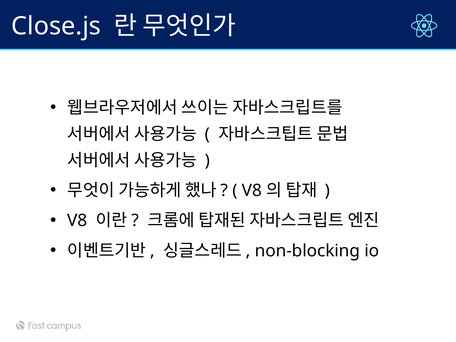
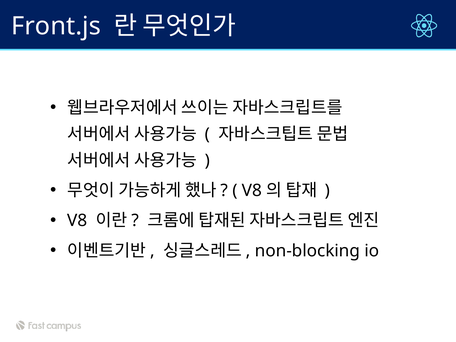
Close.js: Close.js -> Front.js
